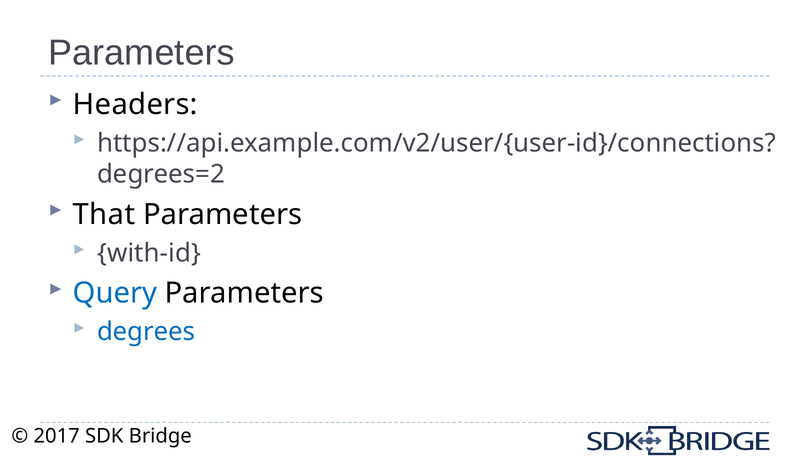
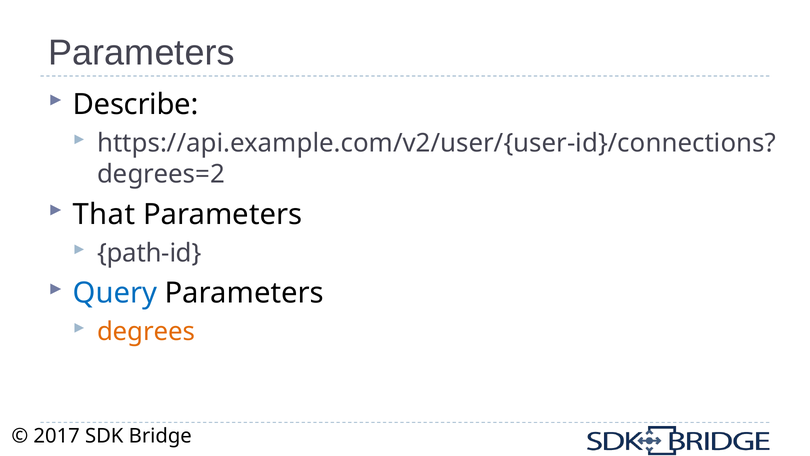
Headers: Headers -> Describe
with-id: with-id -> path-id
degrees colour: blue -> orange
